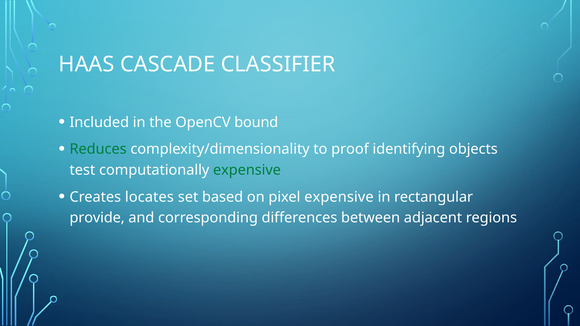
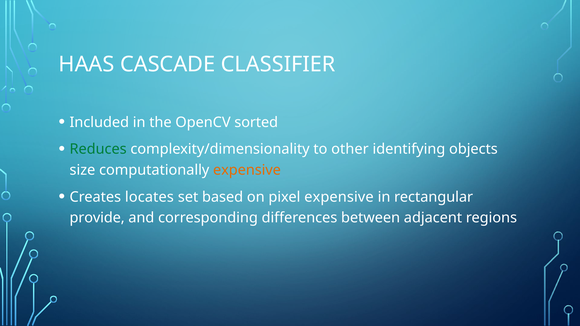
bound: bound -> sorted
proof: proof -> other
test: test -> size
expensive at (247, 170) colour: green -> orange
